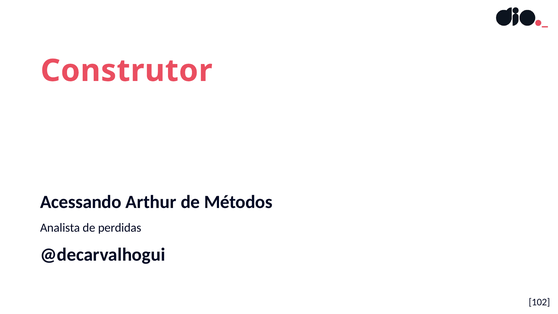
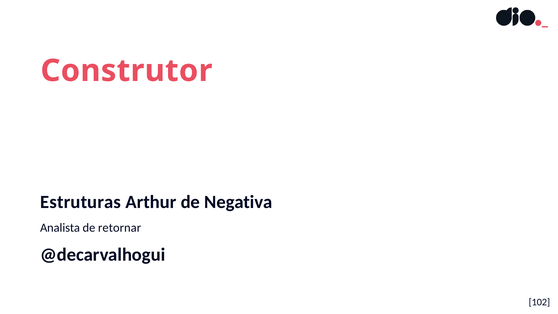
Acessando: Acessando -> Estruturas
Métodos: Métodos -> Negativa
perdidas: perdidas -> retornar
